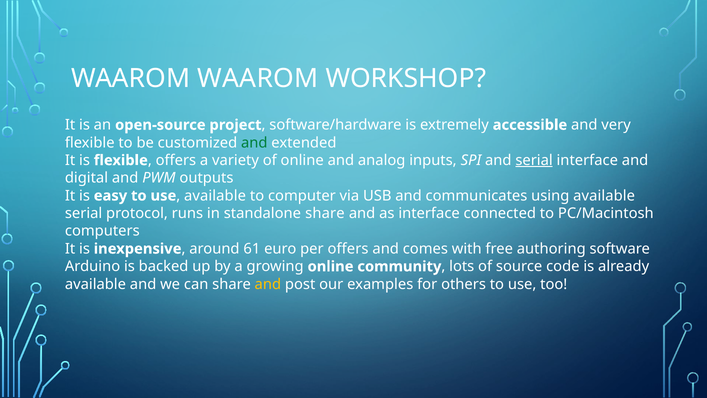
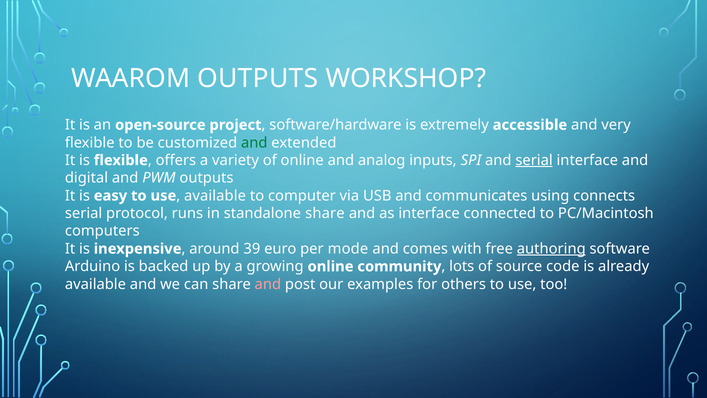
WAAROM WAAROM: WAAROM -> OUTPUTS
using available: available -> connects
61: 61 -> 39
per offers: offers -> mode
authoring underline: none -> present
and at (268, 284) colour: yellow -> pink
